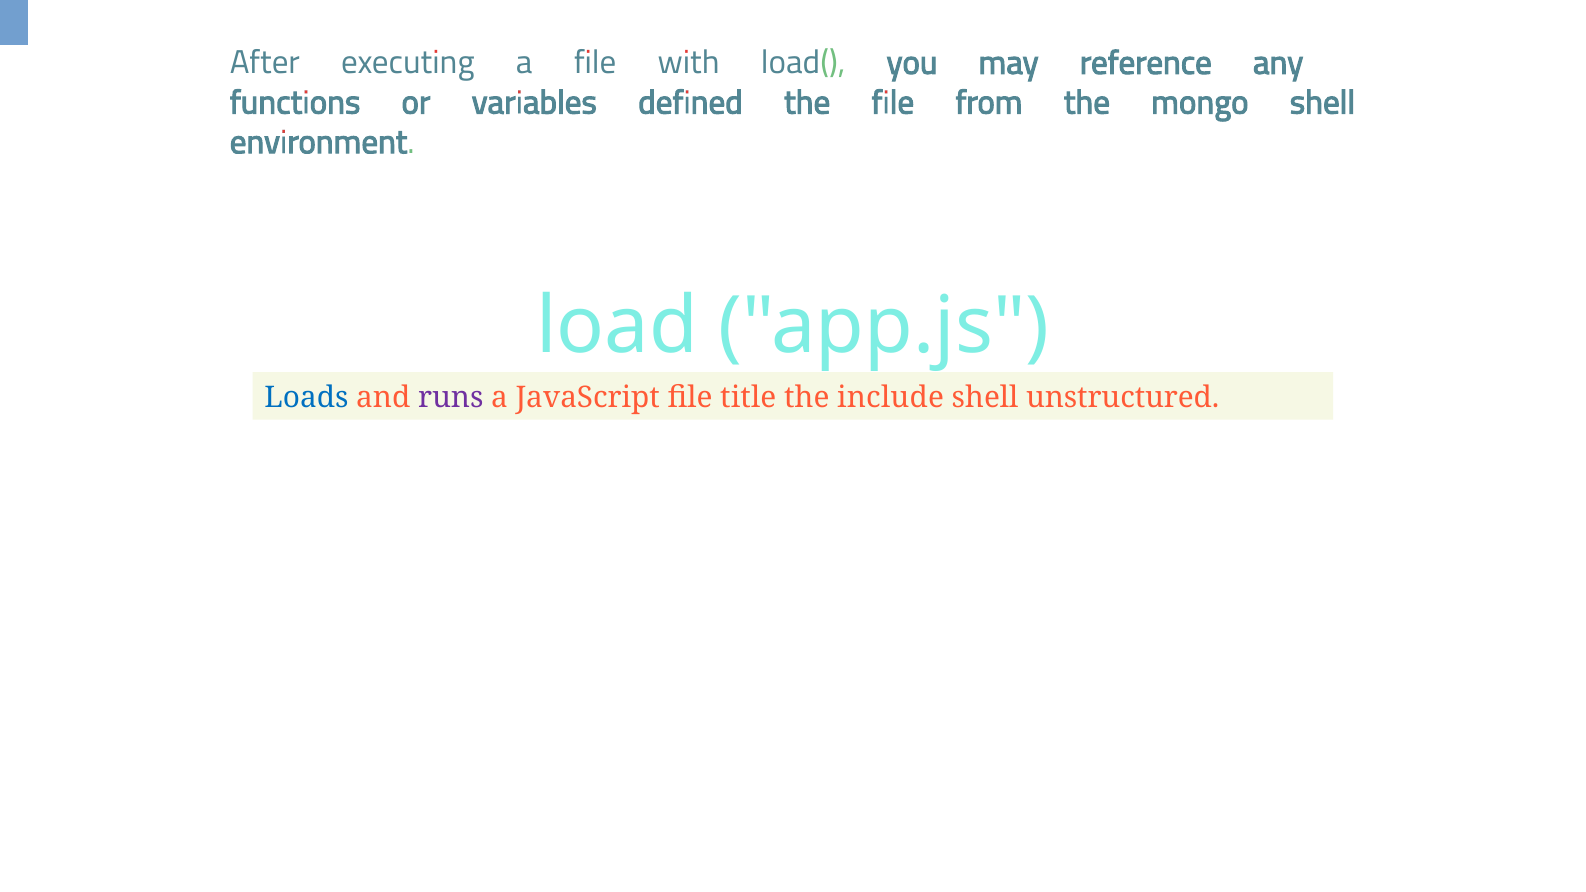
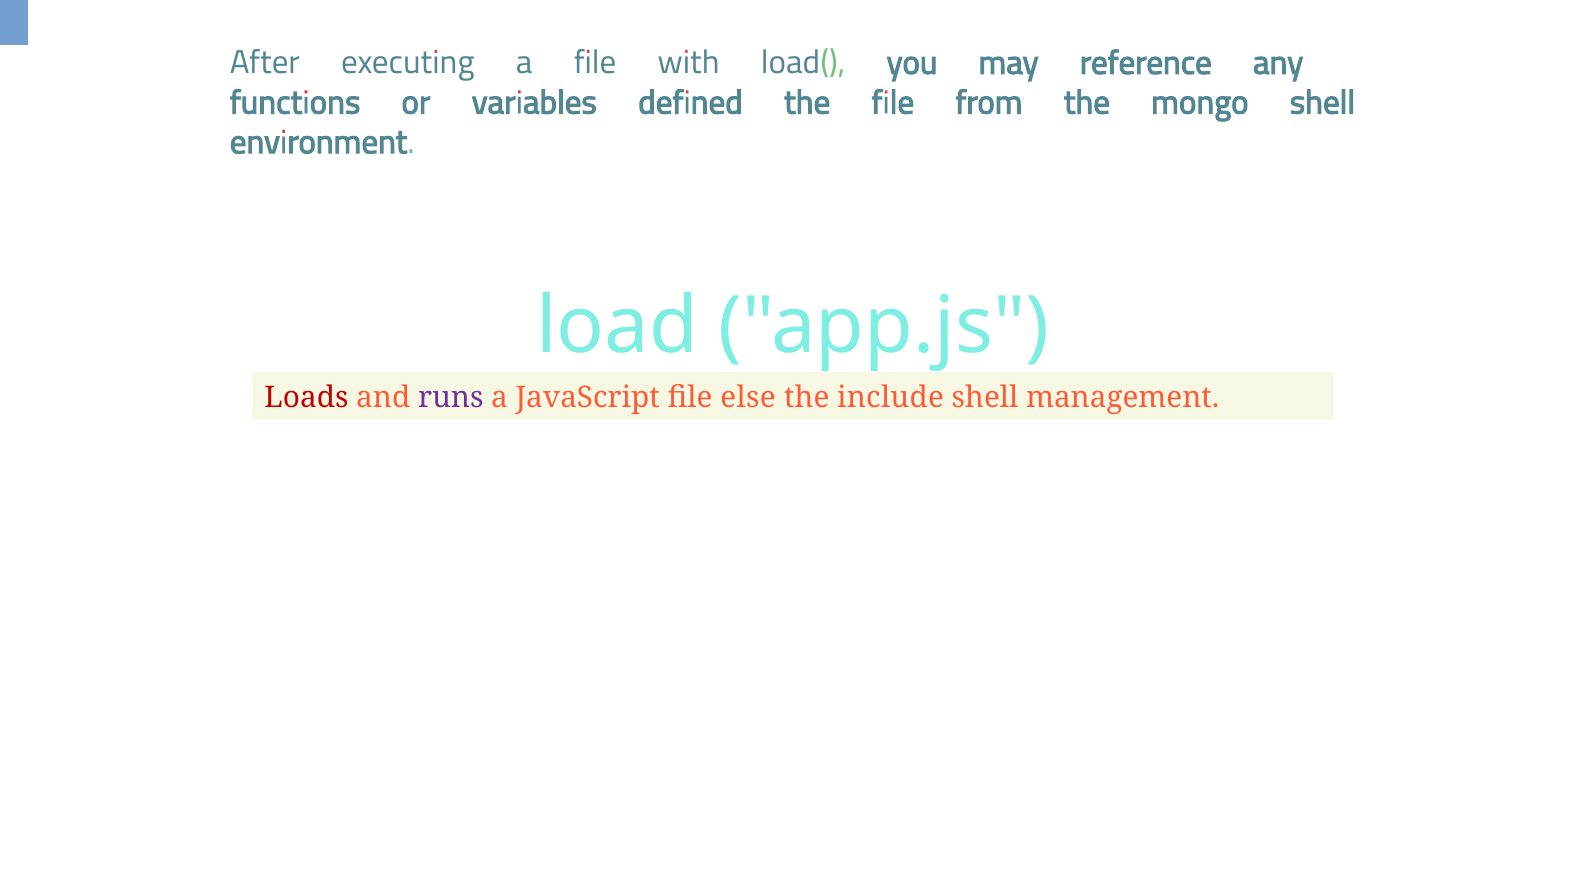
Loads colour: blue -> red
title: title -> else
unstructured: unstructured -> management
